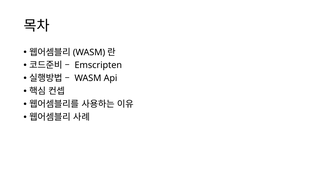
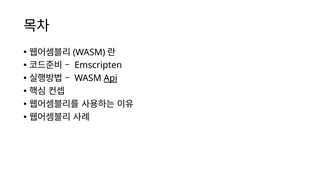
Api underline: none -> present
